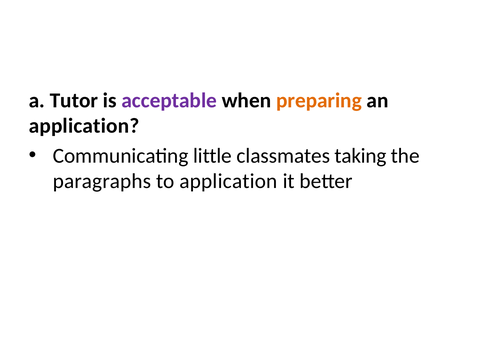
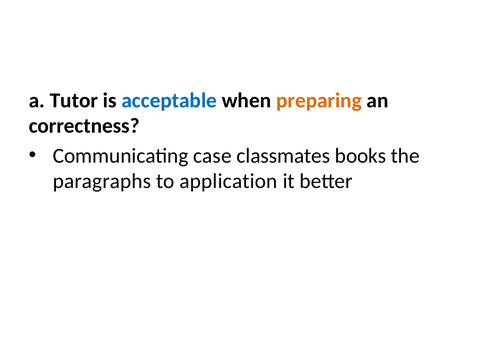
acceptable colour: purple -> blue
application at (84, 126): application -> correctness
little: little -> case
taking: taking -> books
